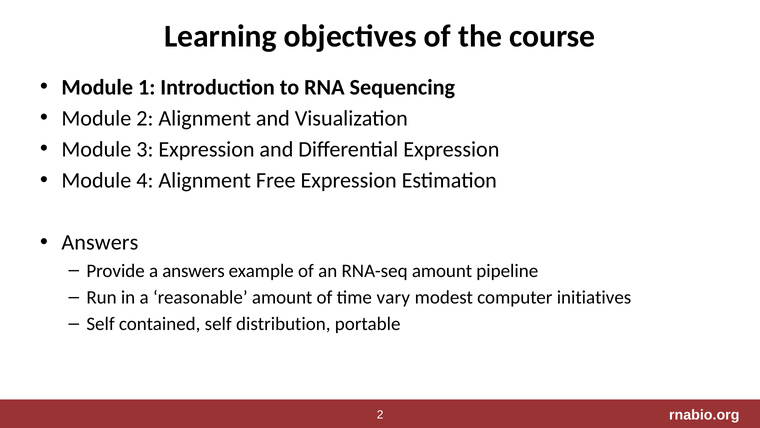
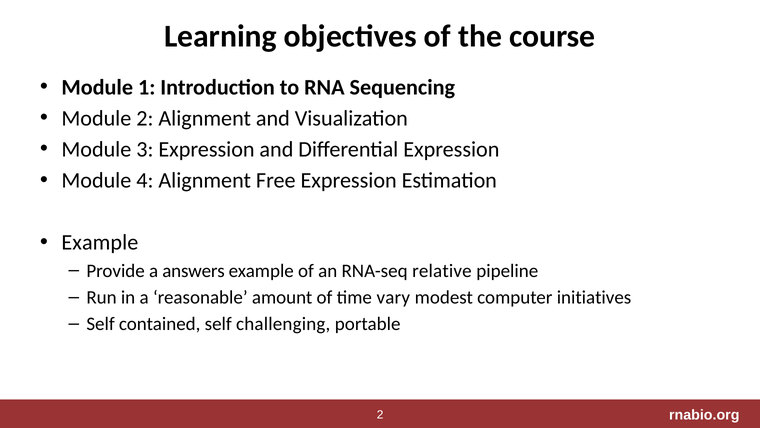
Answers at (100, 242): Answers -> Example
RNA-seq amount: amount -> relative
distribution: distribution -> challenging
